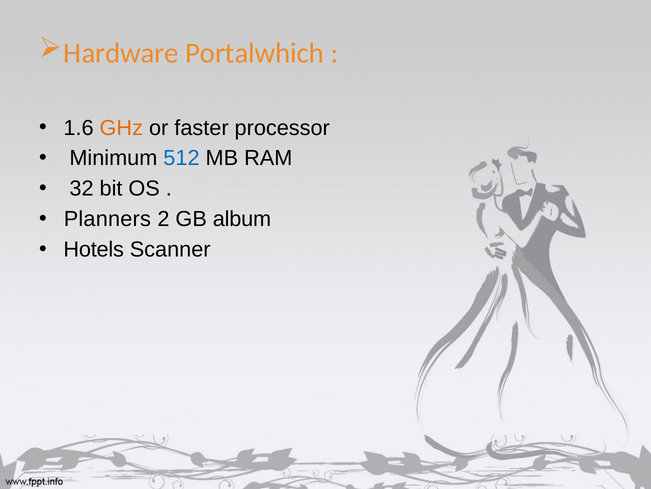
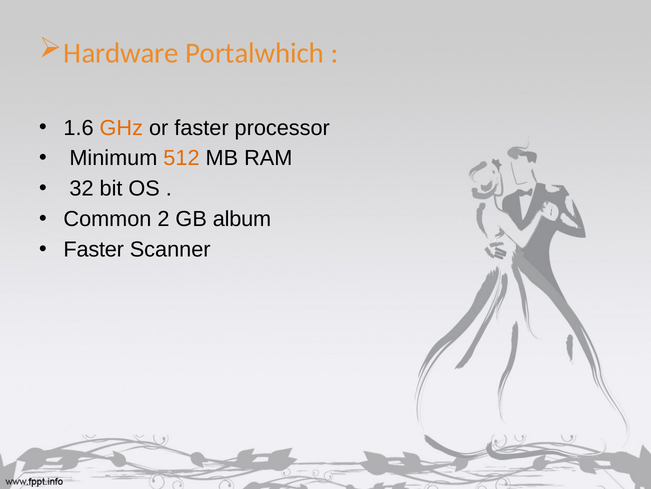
512 colour: blue -> orange
Planners: Planners -> Common
Hotels at (94, 249): Hotels -> Faster
